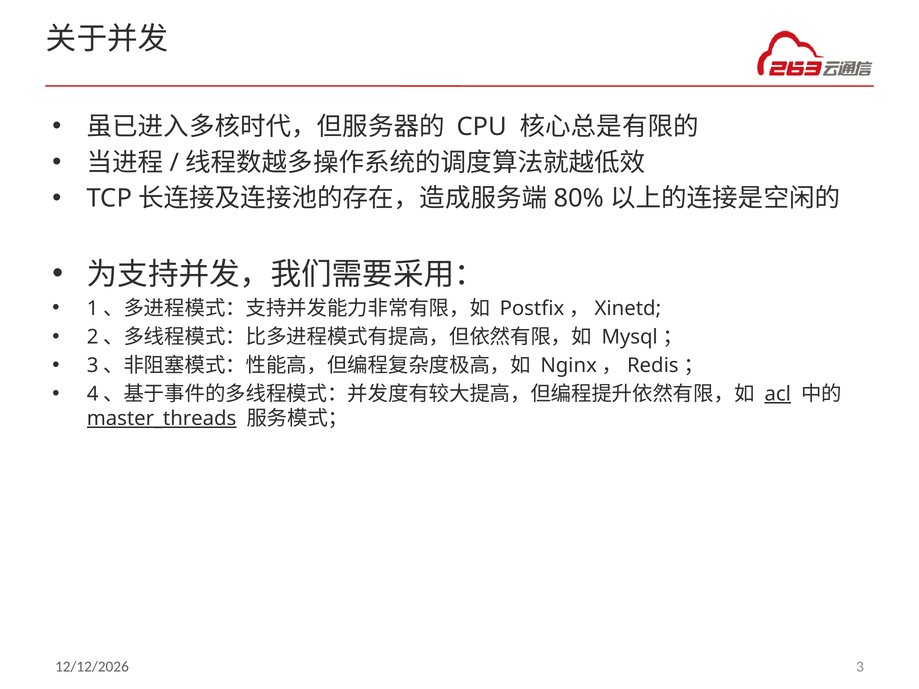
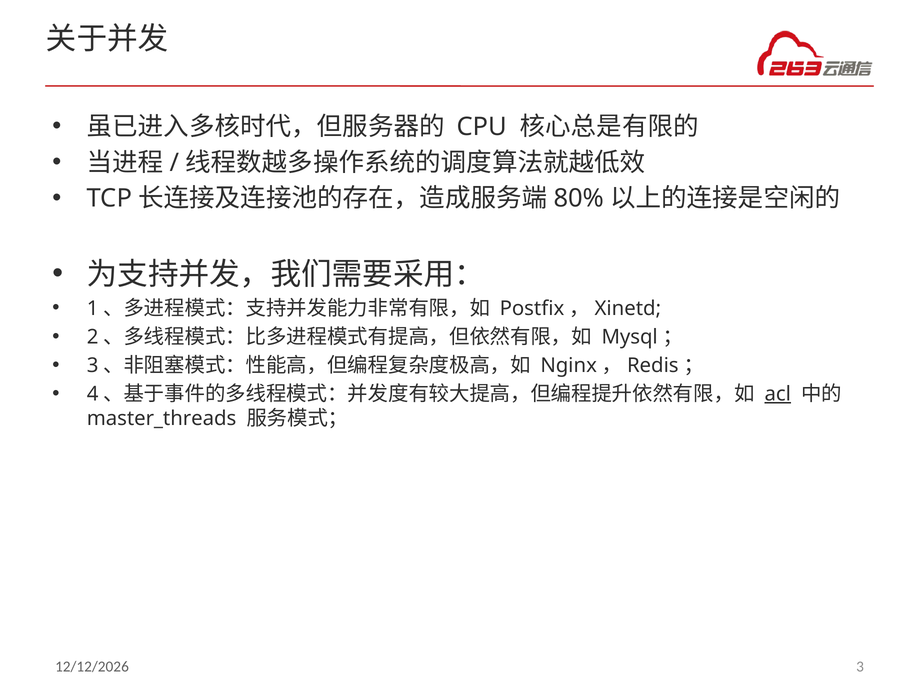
master_threads underline: present -> none
